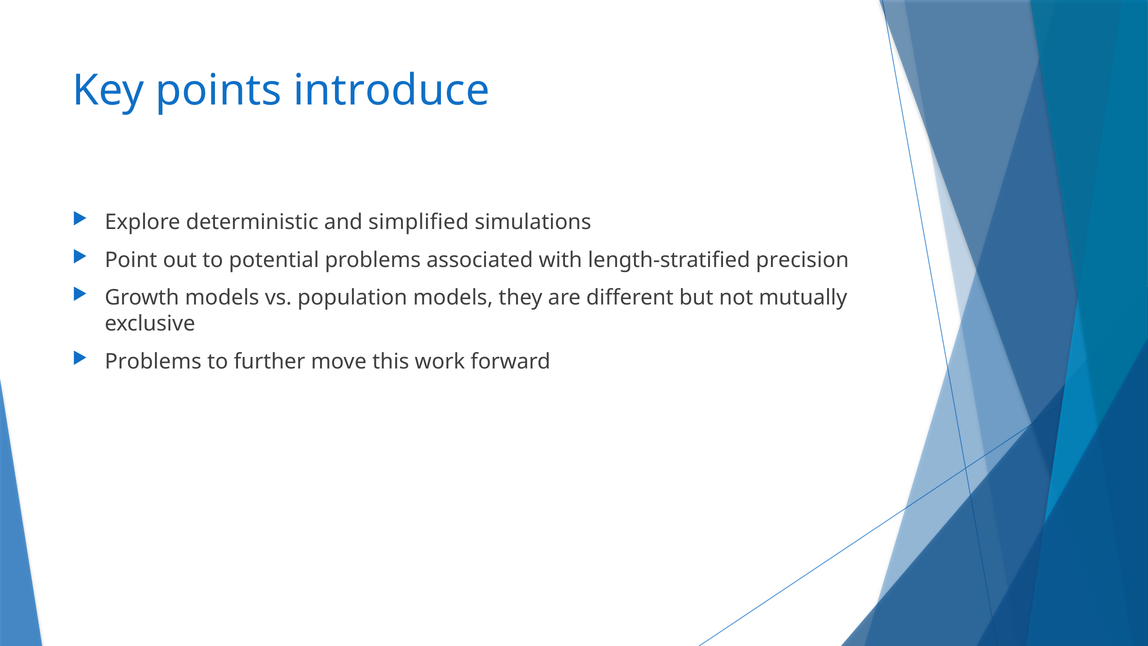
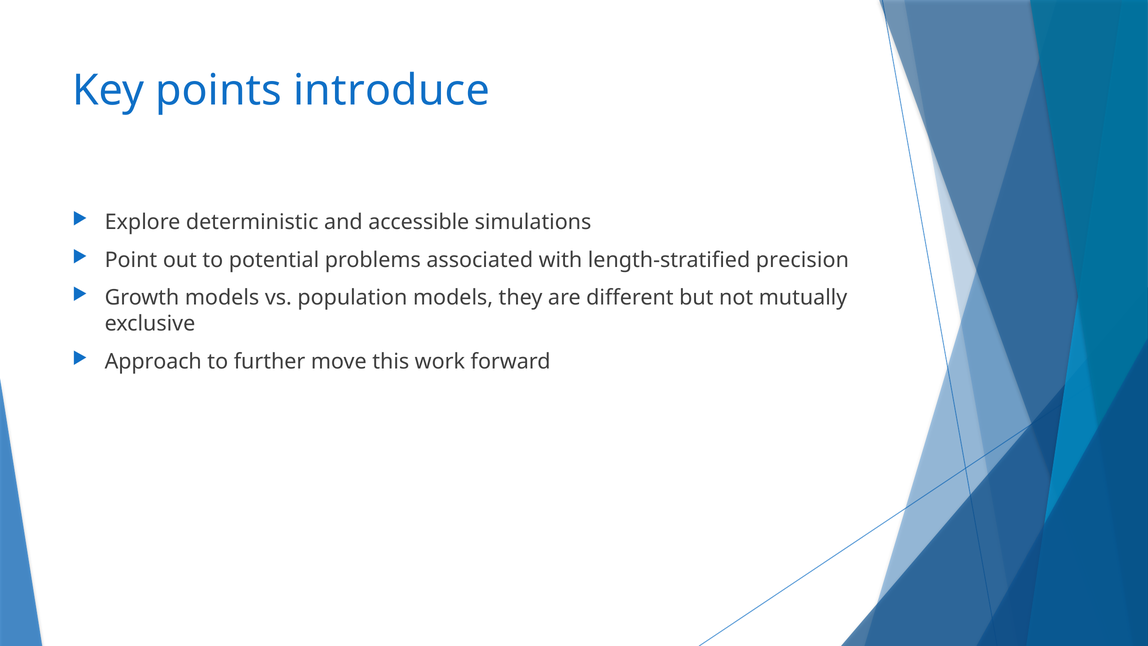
simplified: simplified -> accessible
Problems at (153, 361): Problems -> Approach
